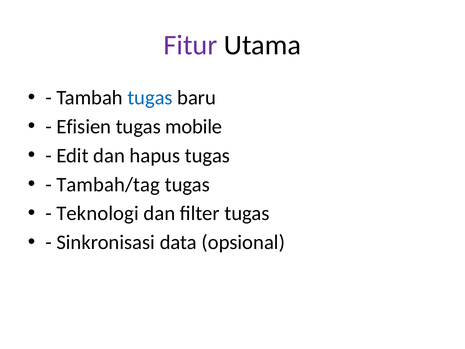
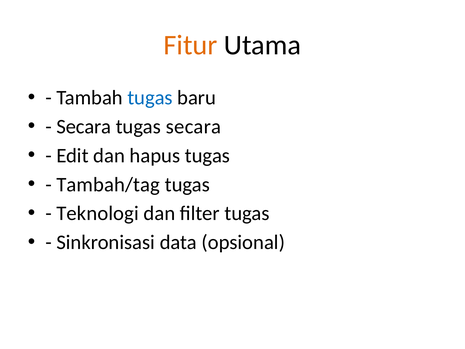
Fitur colour: purple -> orange
Efisien at (84, 126): Efisien -> Secara
tugas mobile: mobile -> secara
